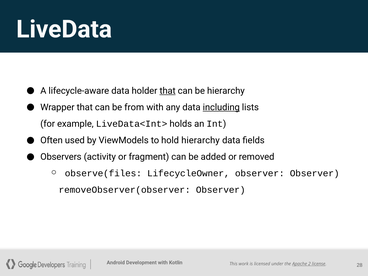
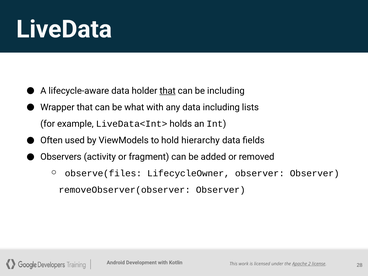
be hierarchy: hierarchy -> including
from: from -> what
including at (221, 107) underline: present -> none
